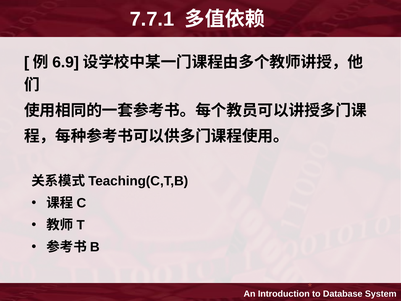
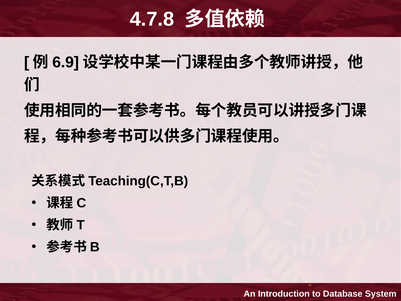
7.7.1: 7.7.1 -> 4.7.8
